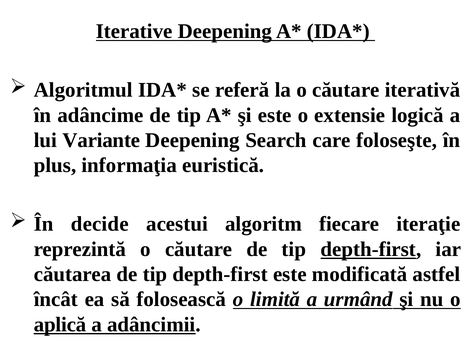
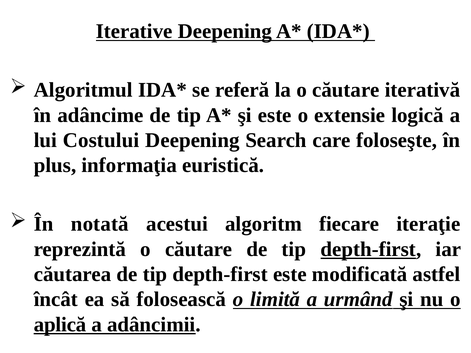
Variante: Variante -> Costului
decide: decide -> notată
